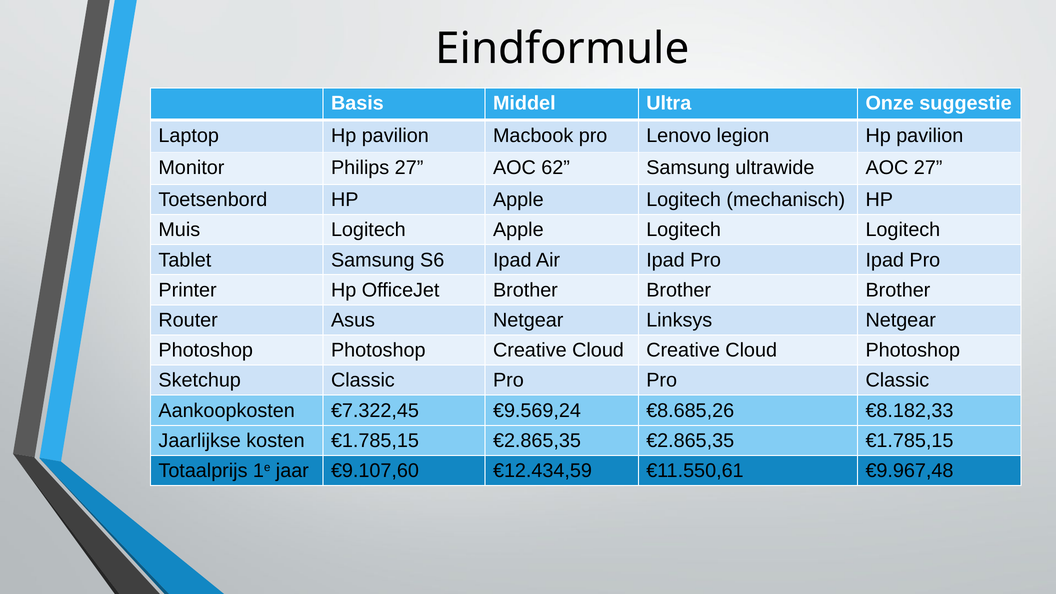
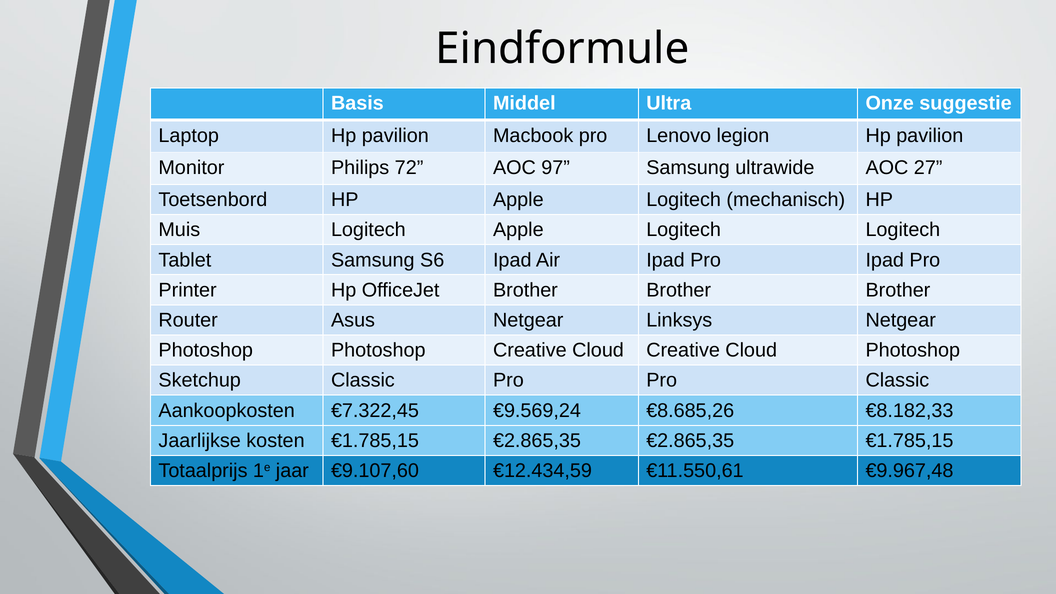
Philips 27: 27 -> 72
62: 62 -> 97
